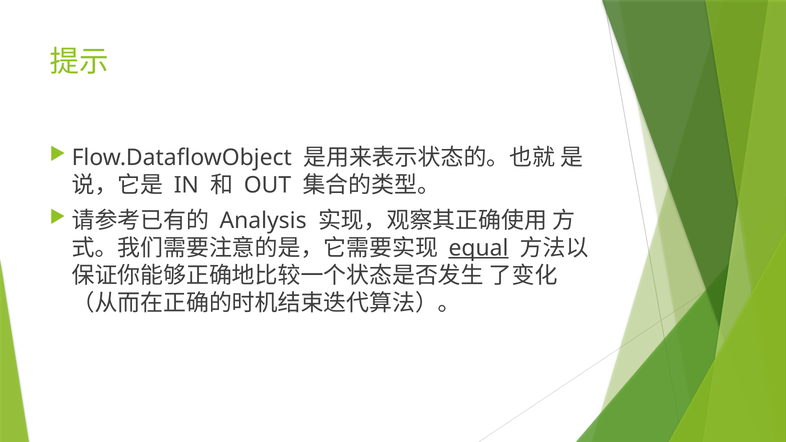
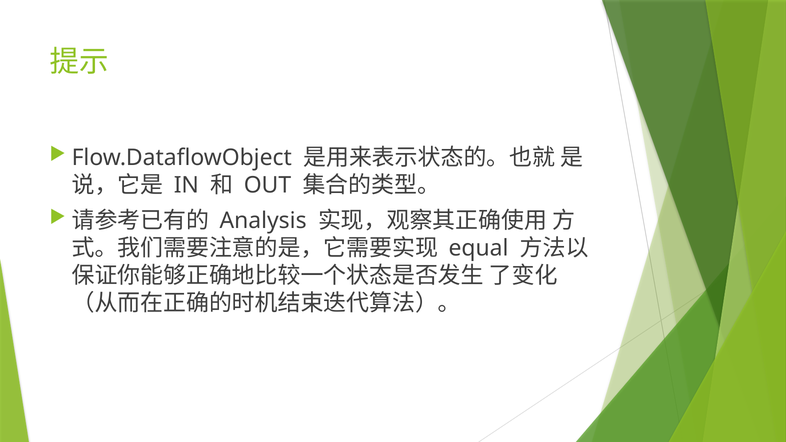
equal underline: present -> none
